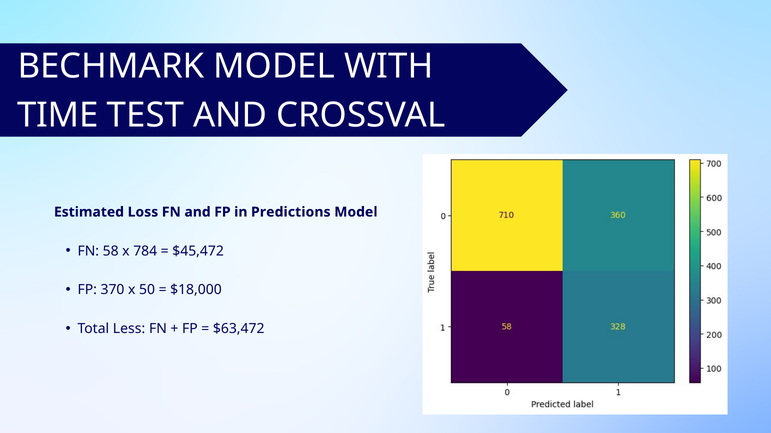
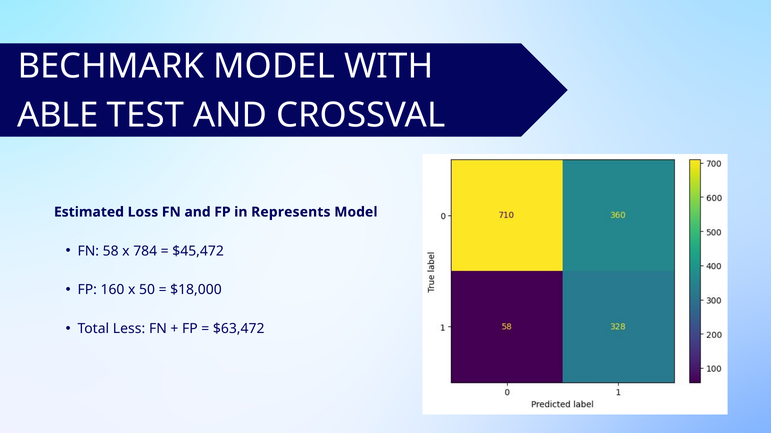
TIME: TIME -> ABLE
Predictions: Predictions -> Represents
370: 370 -> 160
